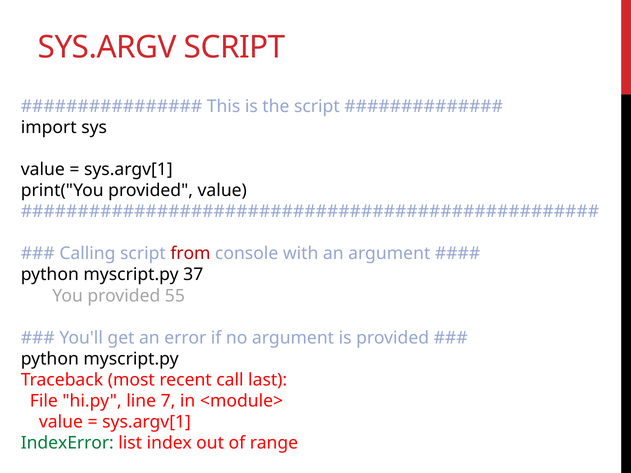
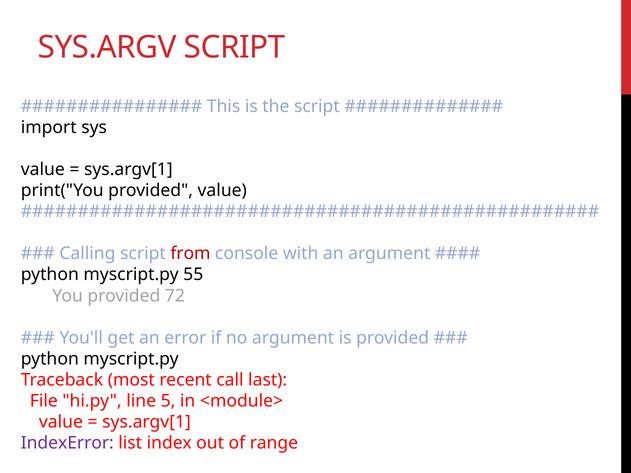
37: 37 -> 55
55: 55 -> 72
7: 7 -> 5
IndexError colour: green -> purple
